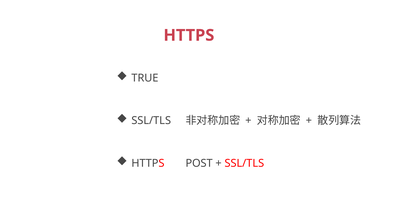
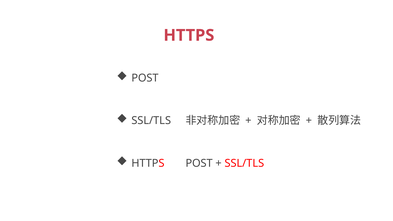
TRUE at (145, 78): TRUE -> POST
